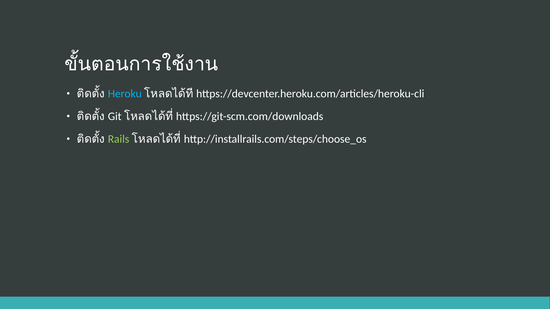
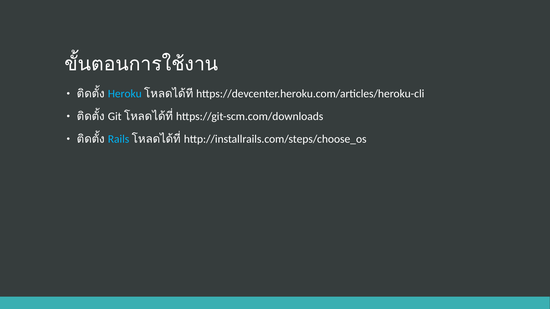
Rails colour: light green -> light blue
